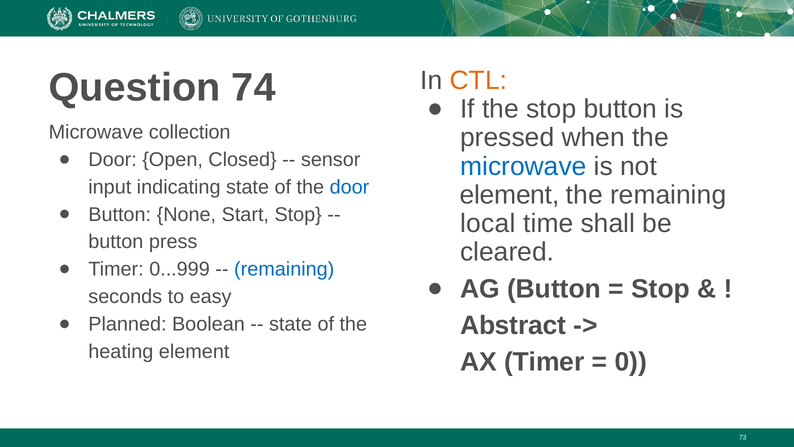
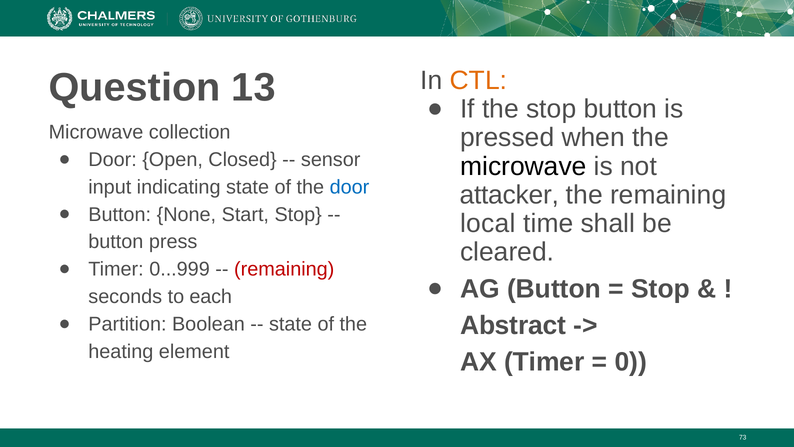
74: 74 -> 13
microwave at (523, 166) colour: blue -> black
element at (510, 195): element -> attacker
remaining at (284, 269) colour: blue -> red
easy: easy -> each
Planned: Planned -> Partition
